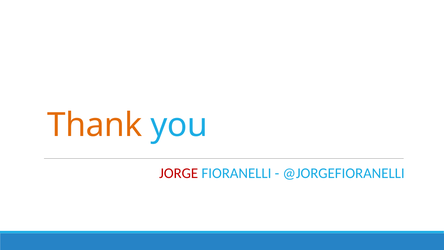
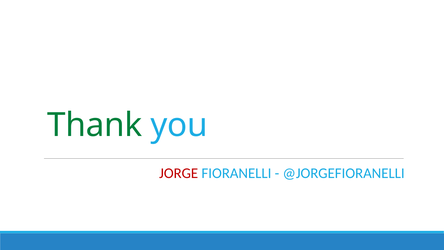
Thank colour: orange -> green
